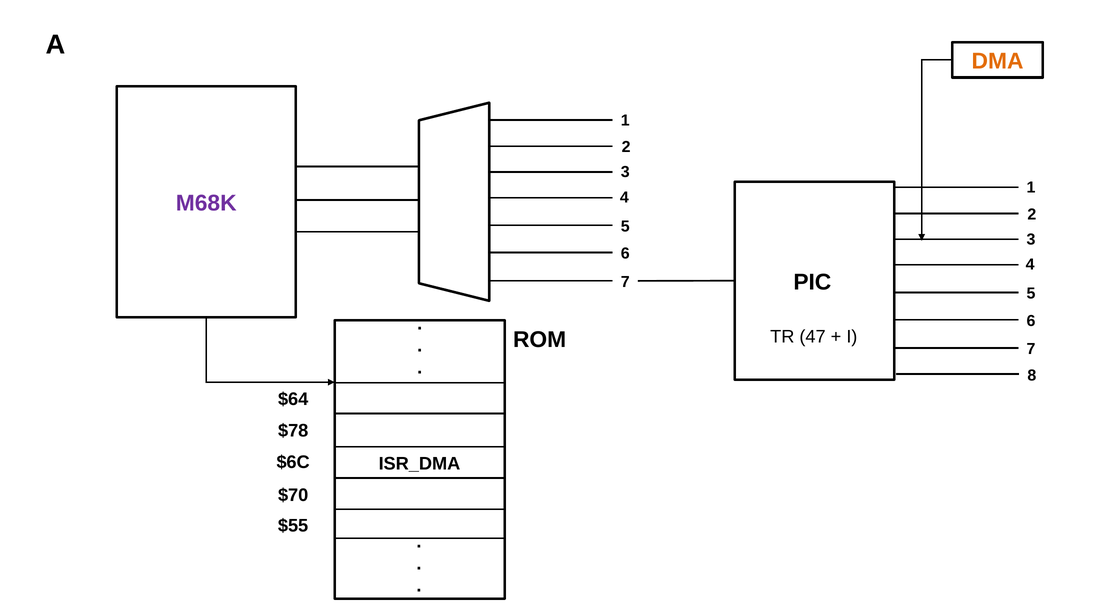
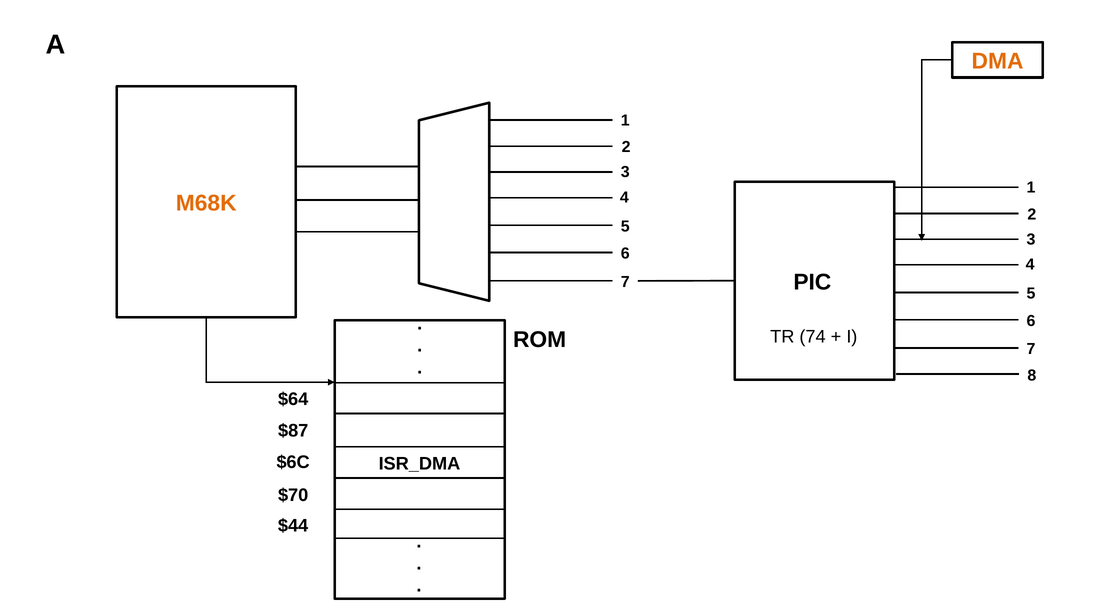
M68K colour: purple -> orange
47: 47 -> 74
$78: $78 -> $87
$55: $55 -> $44
